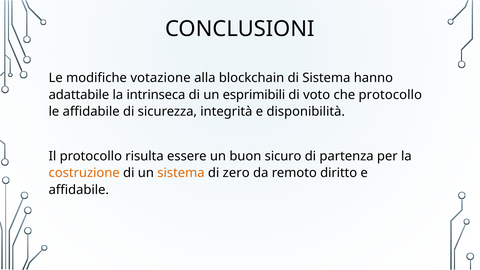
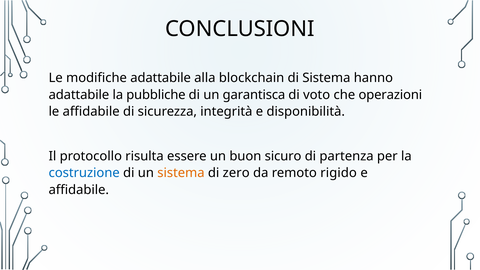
modifiche votazione: votazione -> adattabile
intrinseca: intrinseca -> pubbliche
esprimibili: esprimibili -> garantisca
che protocollo: protocollo -> operazioni
costruzione colour: orange -> blue
diritto: diritto -> rigido
